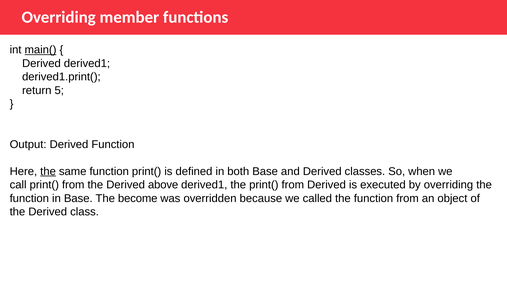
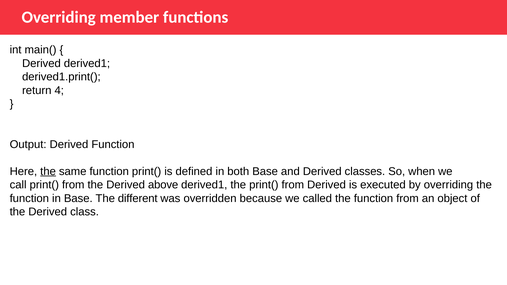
main( underline: present -> none
5: 5 -> 4
become: become -> different
